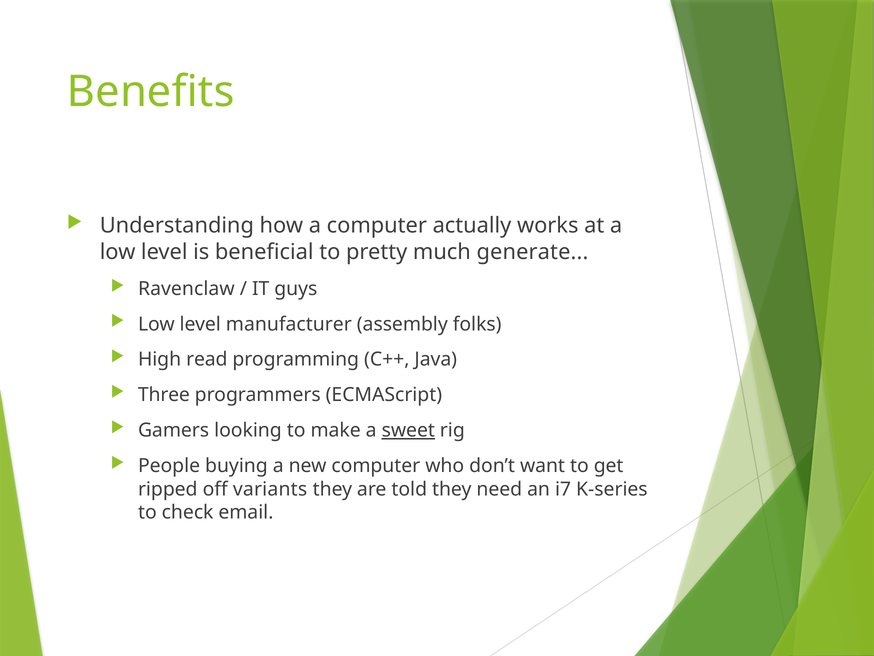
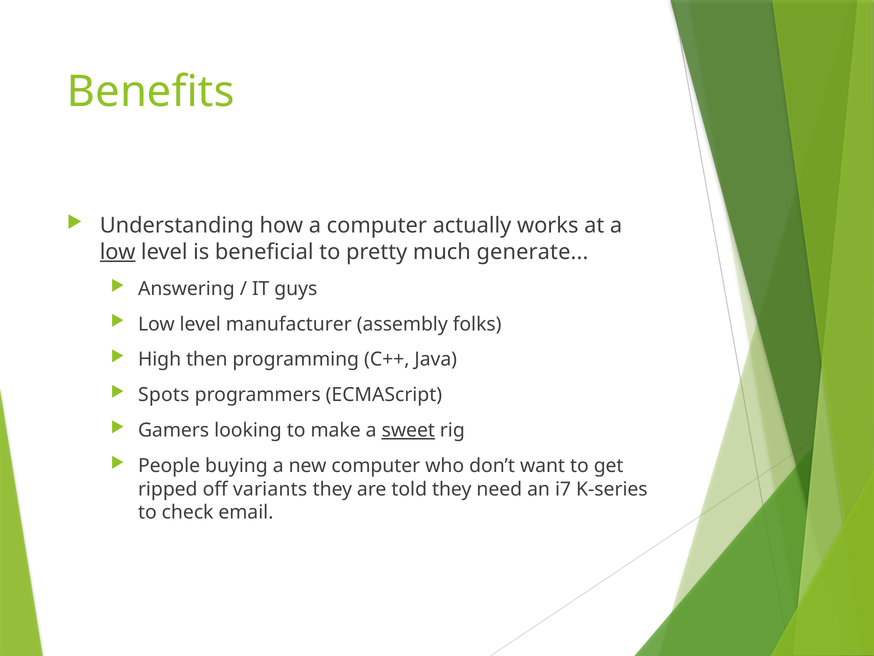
low at (118, 252) underline: none -> present
Ravenclaw: Ravenclaw -> Answering
read: read -> then
Three: Three -> Spots
